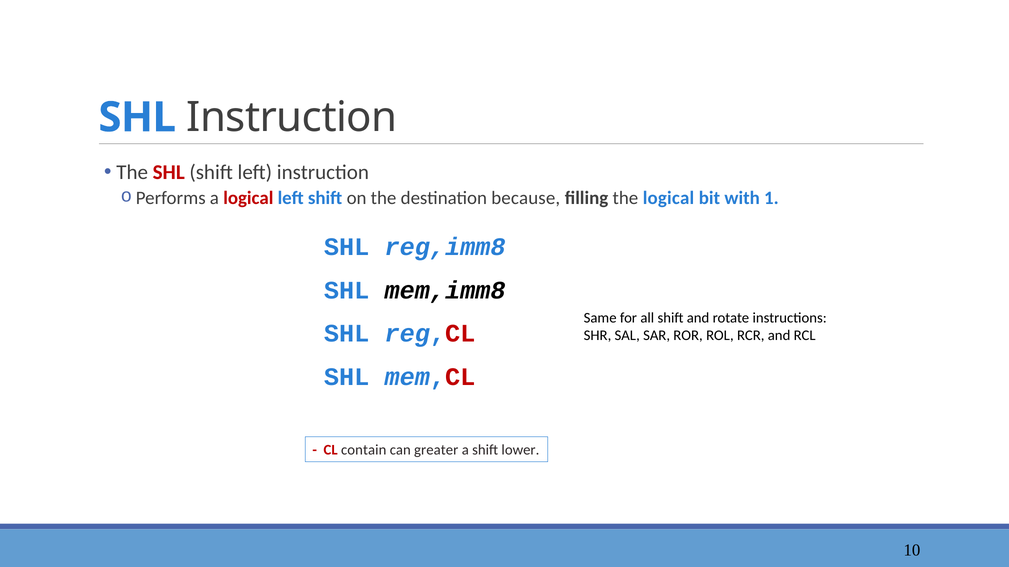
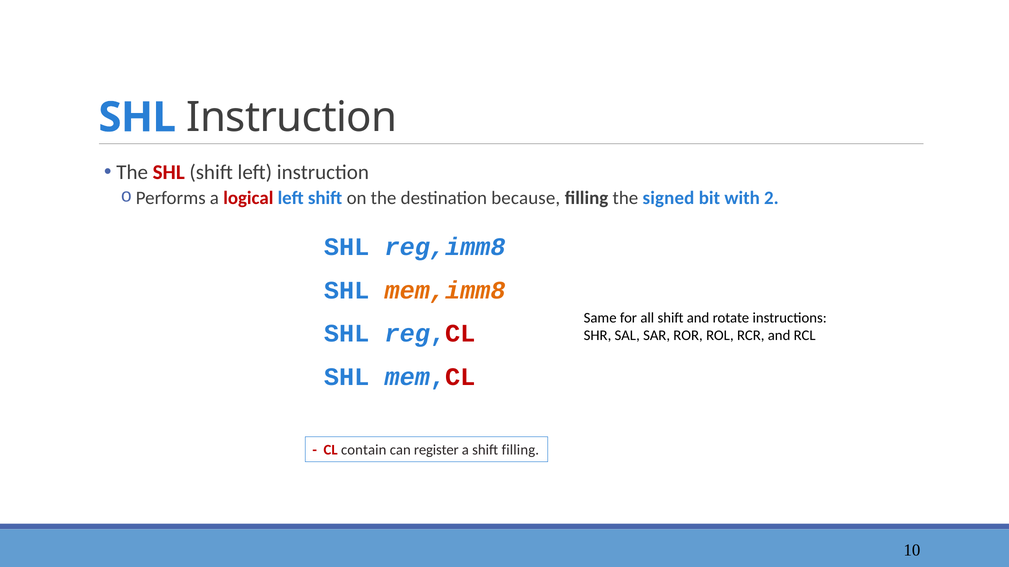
the logical: logical -> signed
1: 1 -> 2
mem,imm8 colour: black -> orange
greater: greater -> register
shift lower: lower -> filling
